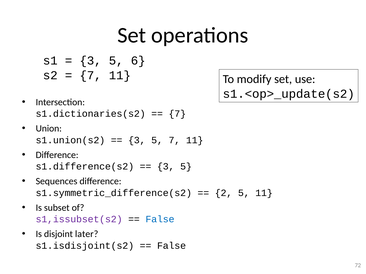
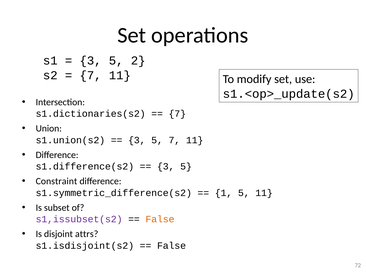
6: 6 -> 2
Sequences: Sequences -> Constraint
2: 2 -> 1
False at (160, 220) colour: blue -> orange
later: later -> attrs
